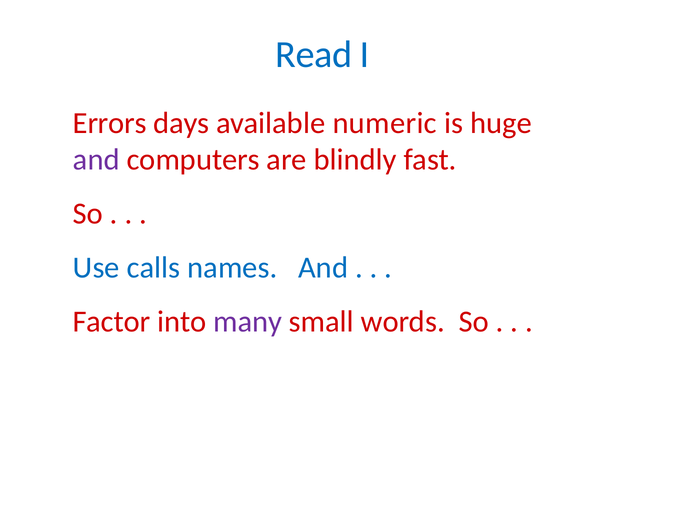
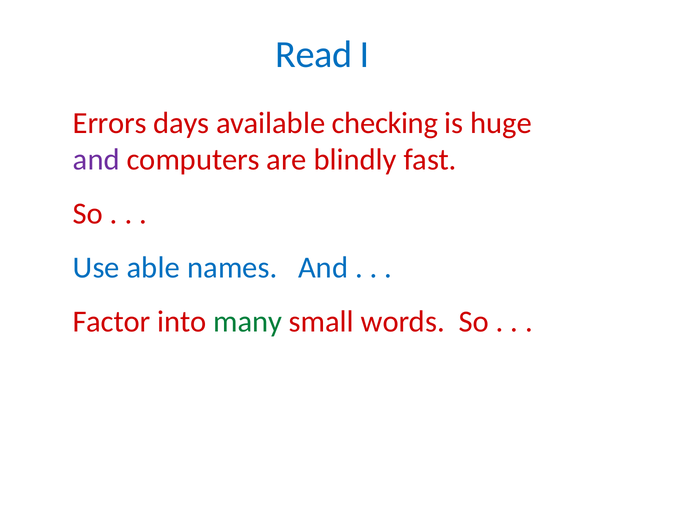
numeric: numeric -> checking
calls: calls -> able
many colour: purple -> green
